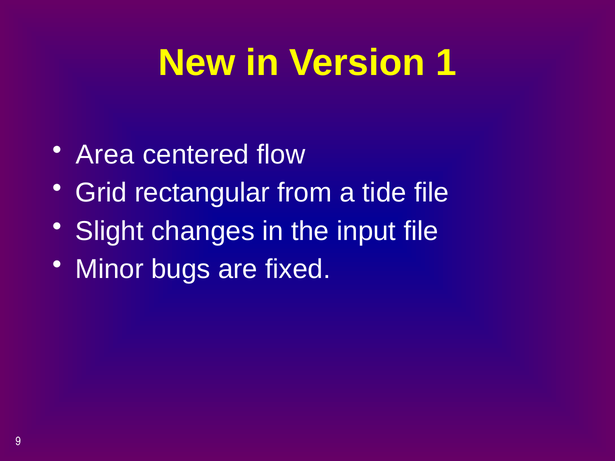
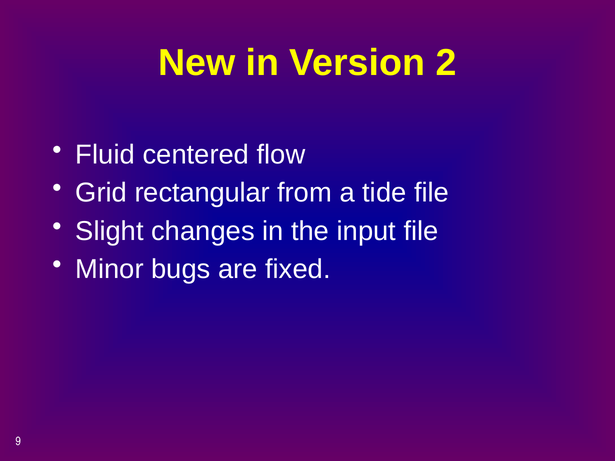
1: 1 -> 2
Area: Area -> Fluid
